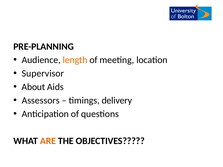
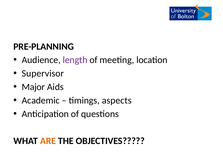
length colour: orange -> purple
About: About -> Major
Assessors: Assessors -> Academic
delivery: delivery -> aspects
